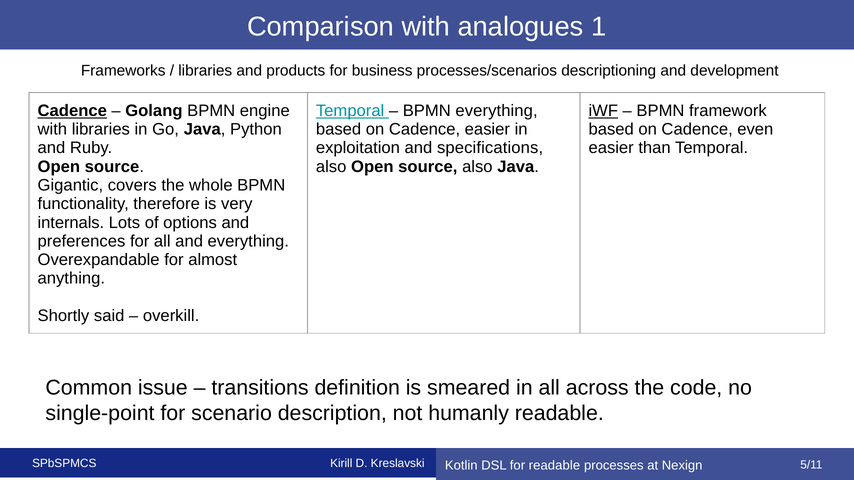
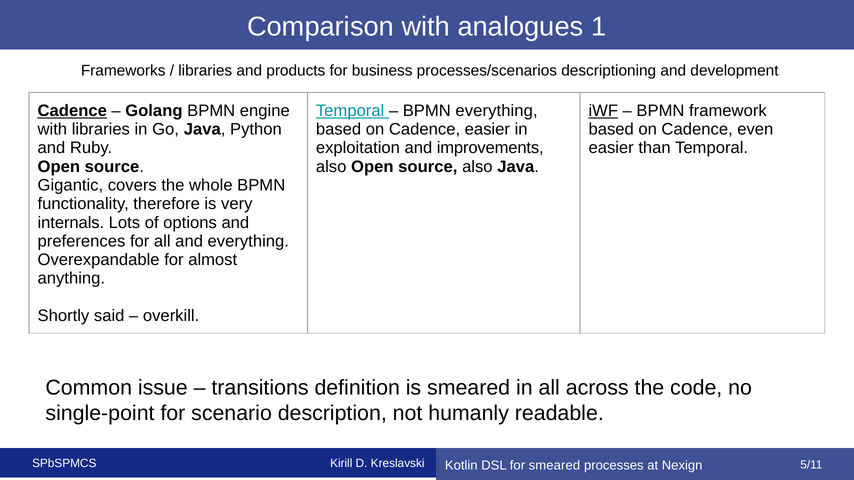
specifications: specifications -> improvements
for readable: readable -> smeared
